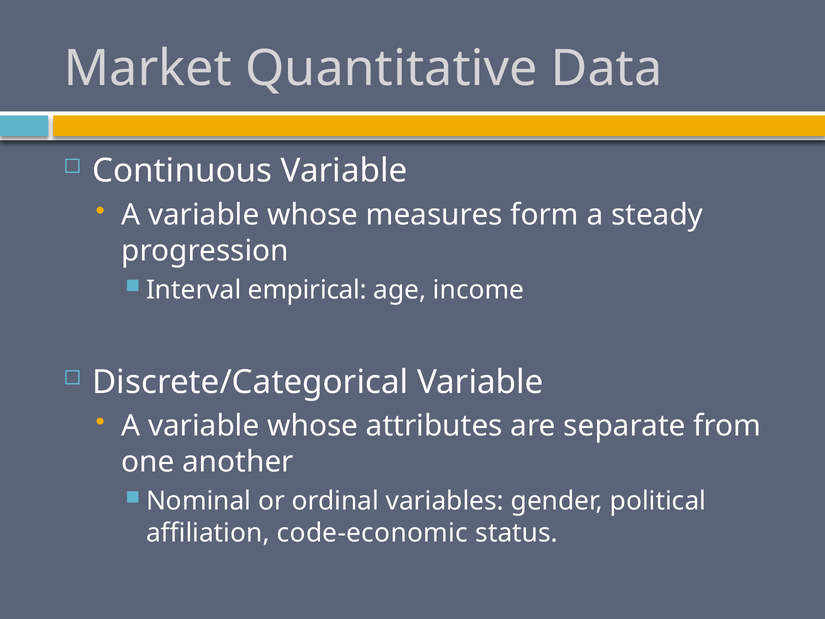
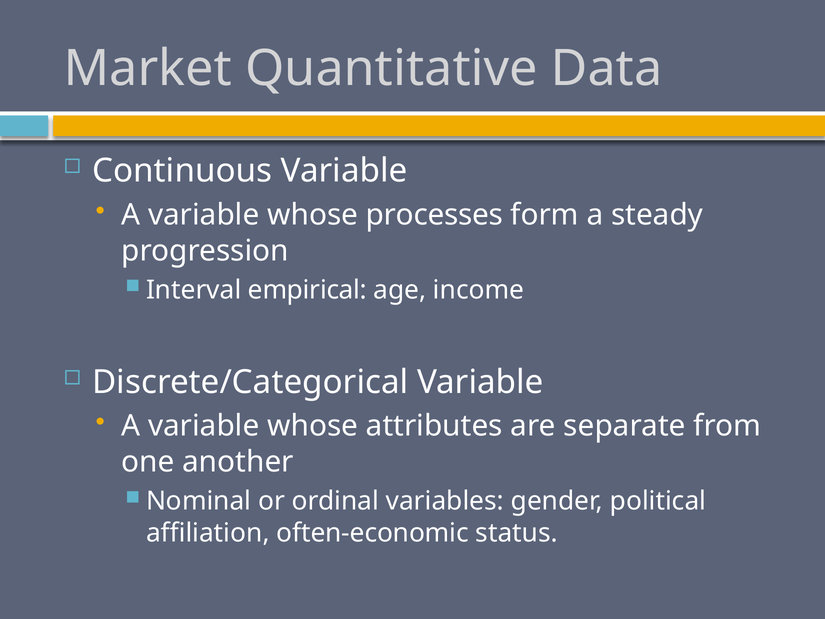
measures: measures -> processes
code-economic: code-economic -> often-economic
